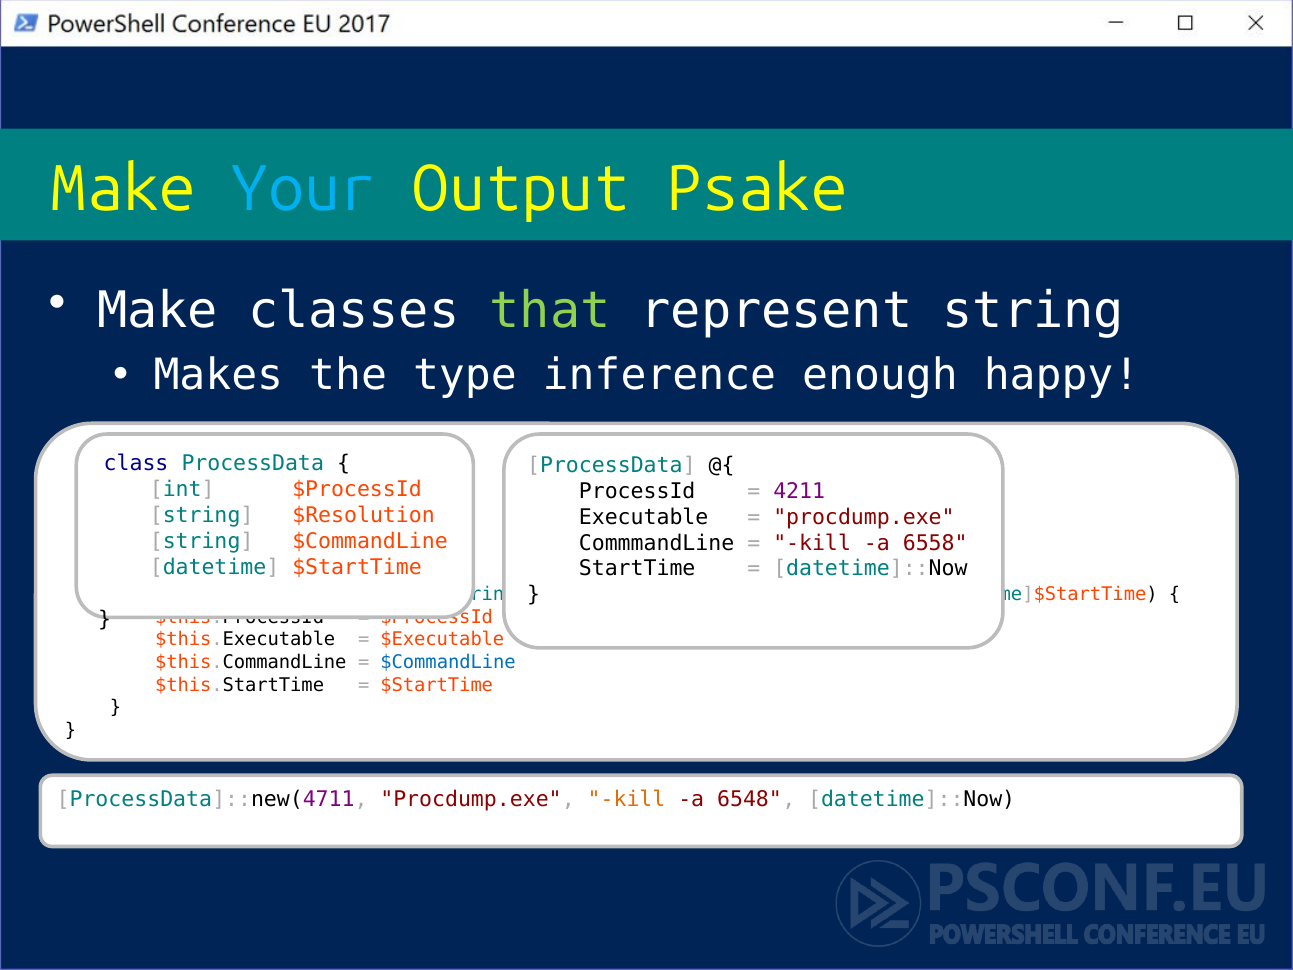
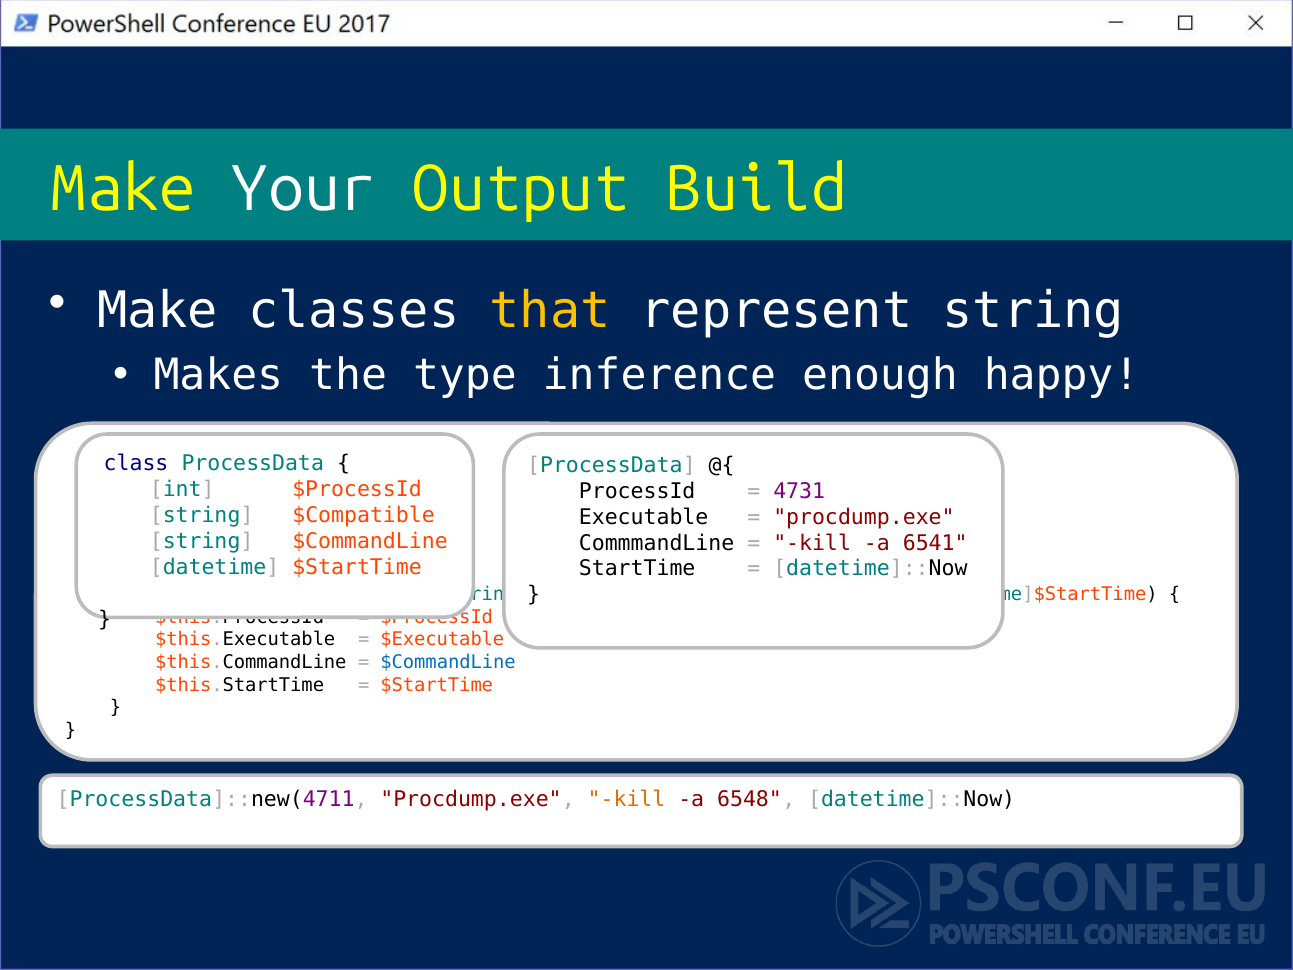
Your colour: light blue -> white
Psake: Psake -> Build
that colour: light green -> yellow
4211: 4211 -> 4731
$Resolution: $Resolution -> $Compatible
6558: 6558 -> 6541
